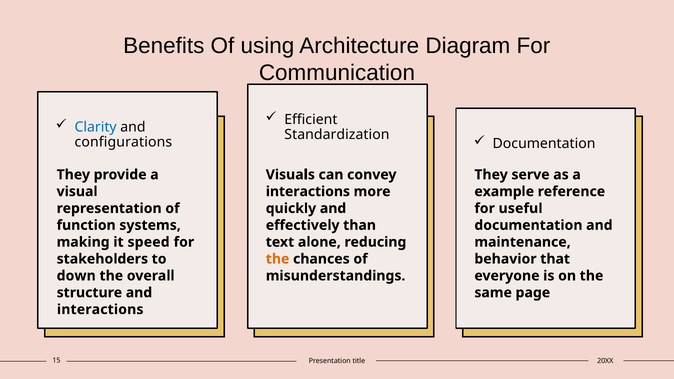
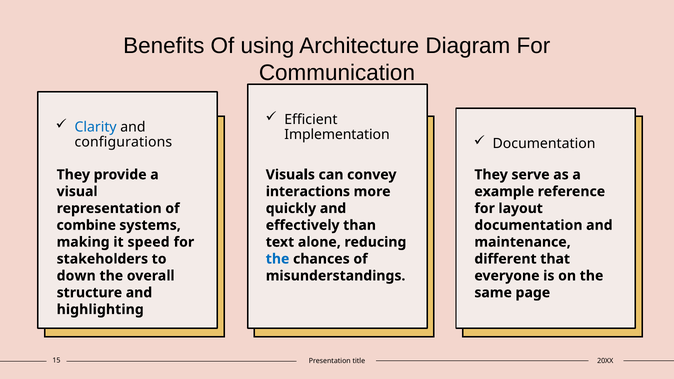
Standardization: Standardization -> Implementation
useful: useful -> layout
function: function -> combine
the at (278, 259) colour: orange -> blue
behavior: behavior -> different
interactions at (100, 310): interactions -> highlighting
